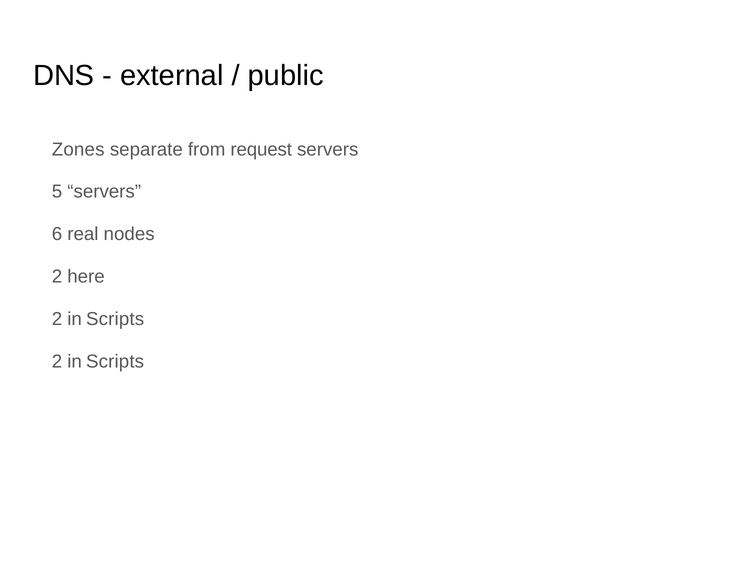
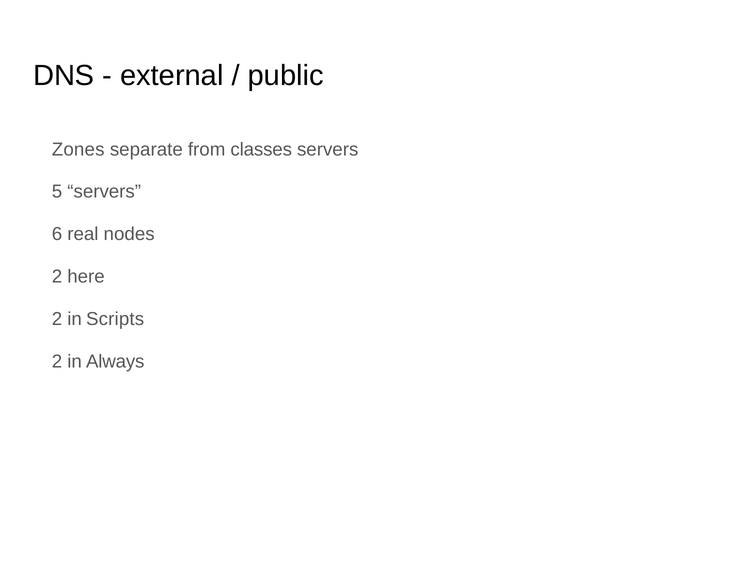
request: request -> classes
Scripts at (115, 362): Scripts -> Always
